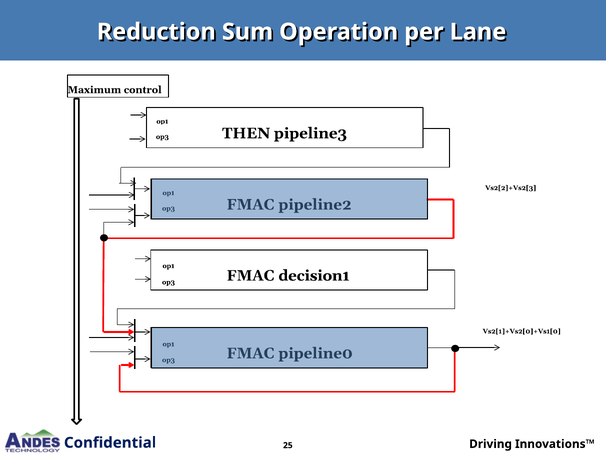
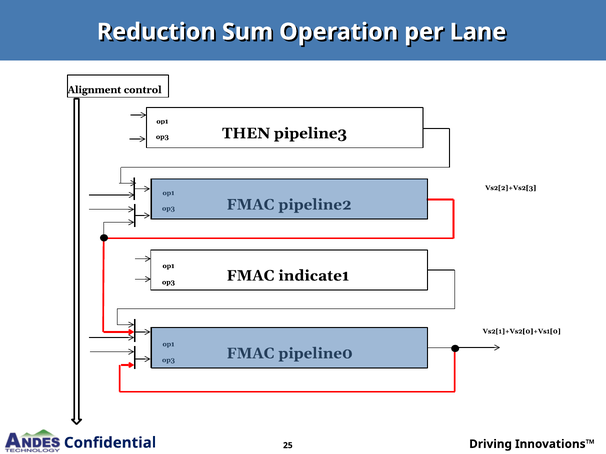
Maximum: Maximum -> Alignment
decision1: decision1 -> indicate1
